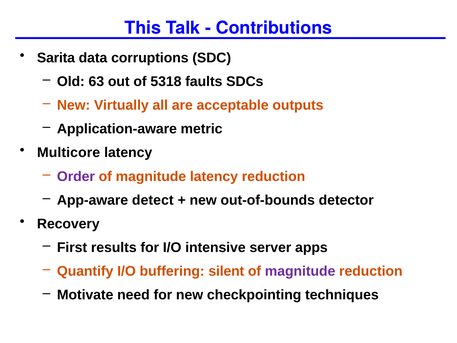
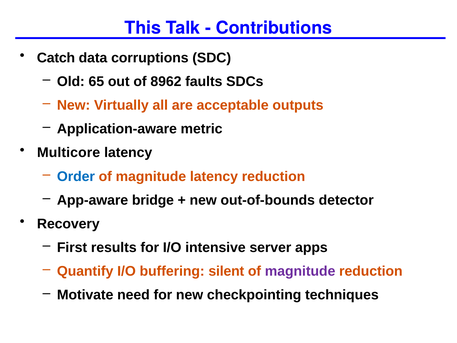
Sarita: Sarita -> Catch
63: 63 -> 65
5318: 5318 -> 8962
Order colour: purple -> blue
detect: detect -> bridge
